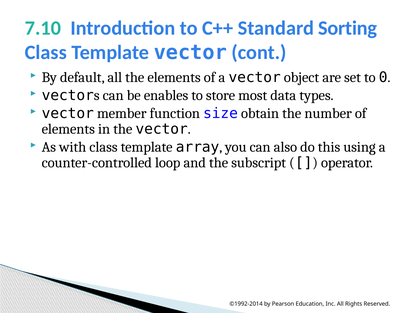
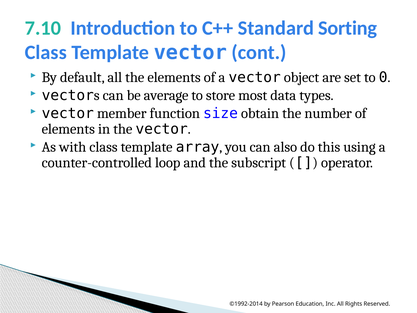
enables: enables -> average
